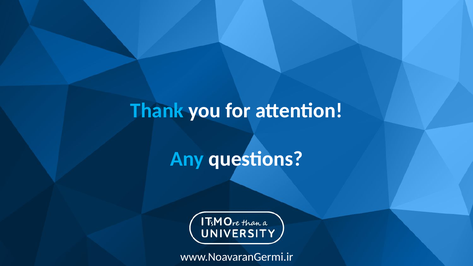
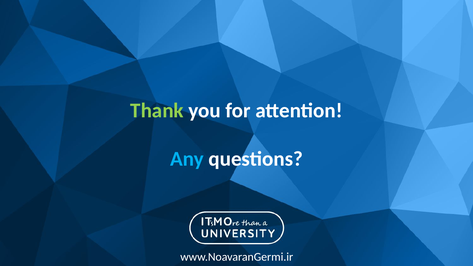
Thank colour: light blue -> light green
